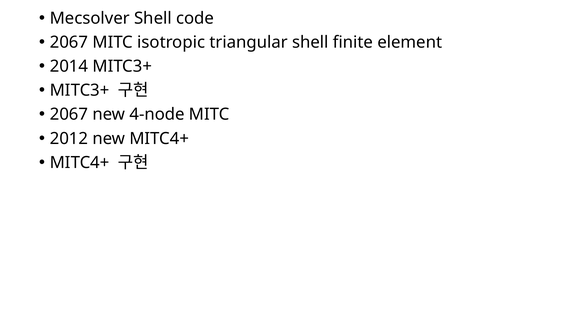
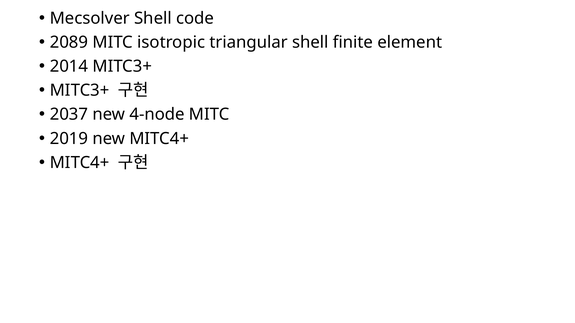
2067 at (69, 42): 2067 -> 2089
2067 at (69, 115): 2067 -> 2037
2012: 2012 -> 2019
